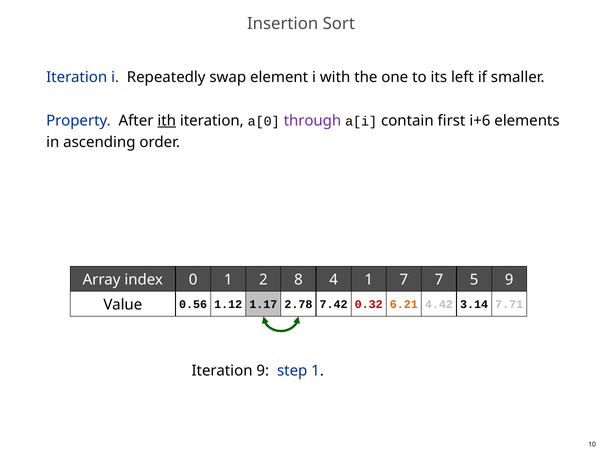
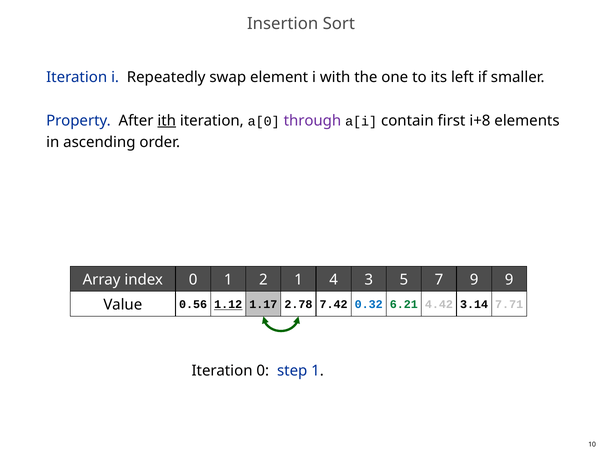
i+6: i+6 -> i+8
2 8: 8 -> 1
4 1: 1 -> 3
index 7: 7 -> 5
1 5: 5 -> 9
1.12 underline: none -> present
0.32 colour: red -> blue
6.21 colour: orange -> green
Iteration 9: 9 -> 0
